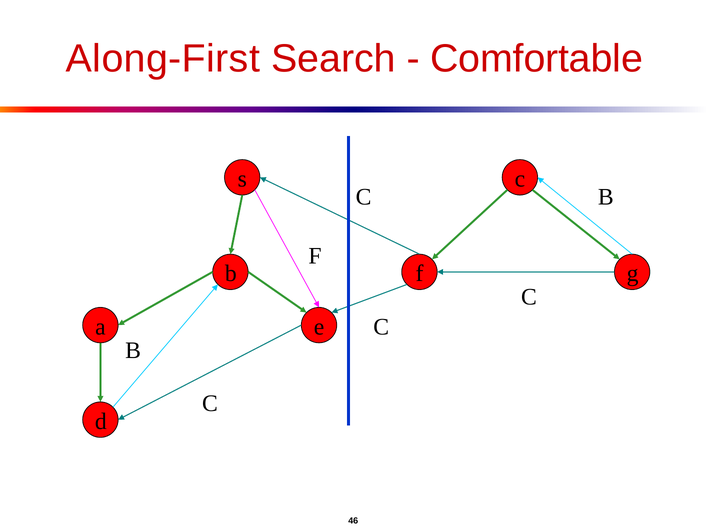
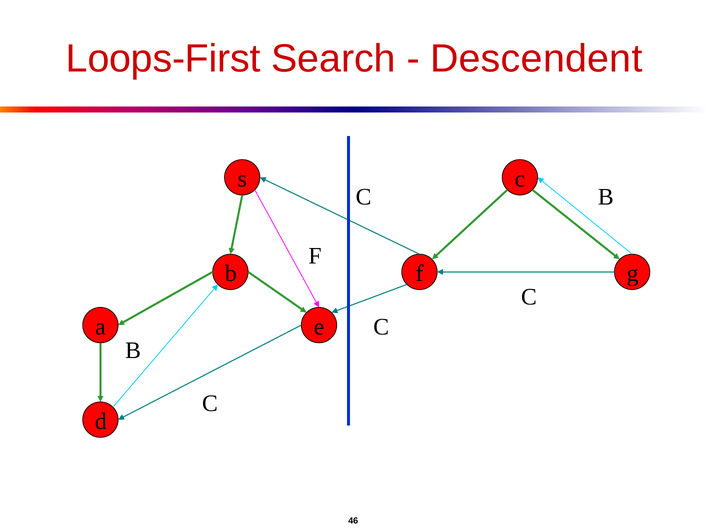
Along-First: Along-First -> Loops-First
Comfortable: Comfortable -> Descendent
